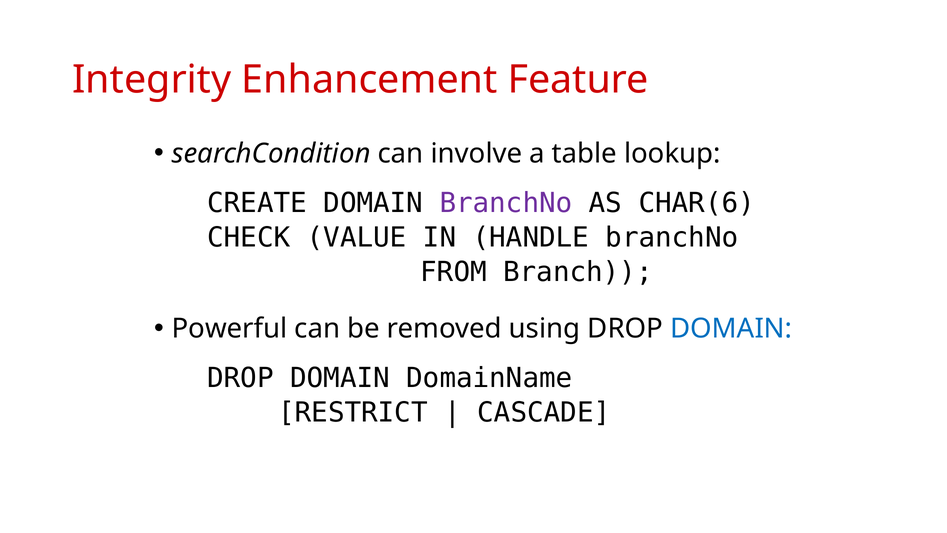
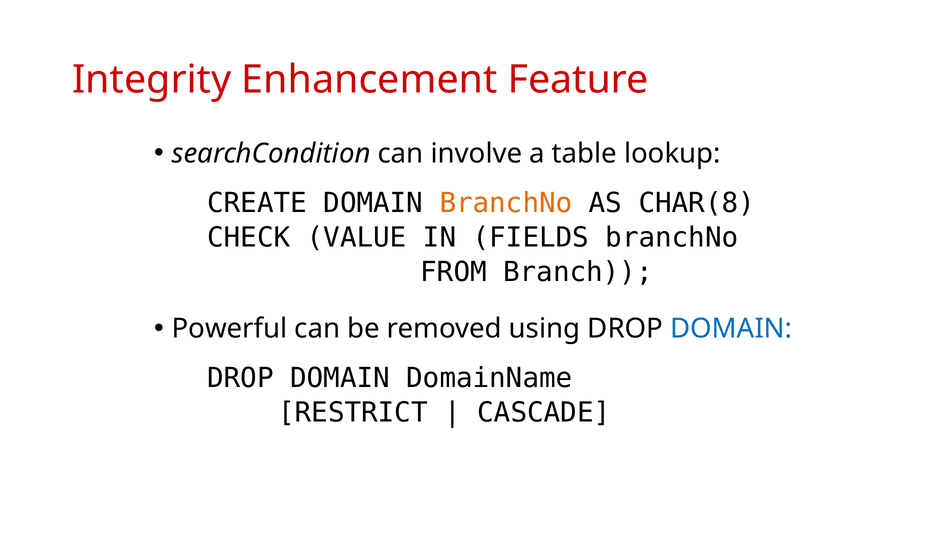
BranchNo at (506, 203) colour: purple -> orange
CHAR(6: CHAR(6 -> CHAR(8
HANDLE: HANDLE -> FIELDS
